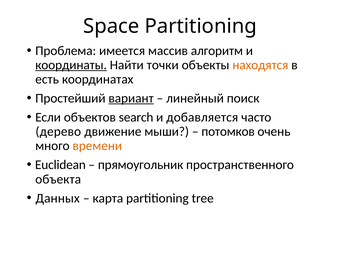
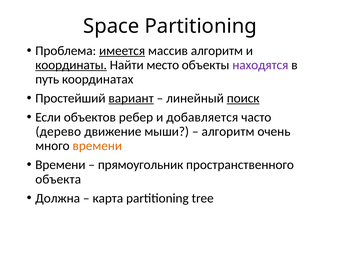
имеется underline: none -> present
точки: точки -> место
находятся colour: orange -> purple
есть: есть -> путь
поиск underline: none -> present
search: search -> ребер
потомков at (228, 132): потомков -> алгоритм
Euclidean at (60, 165): Euclidean -> Времени
Данных: Данных -> Должна
